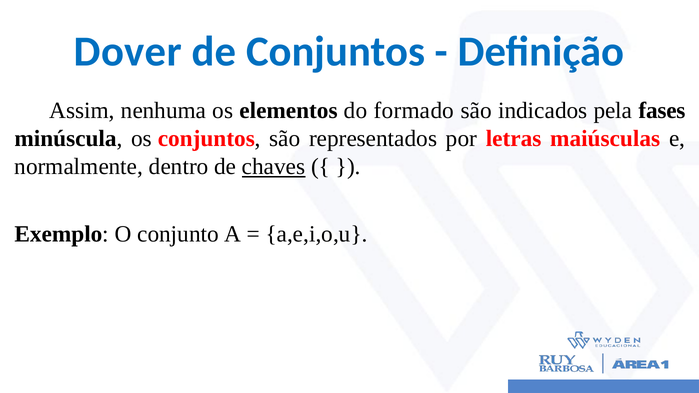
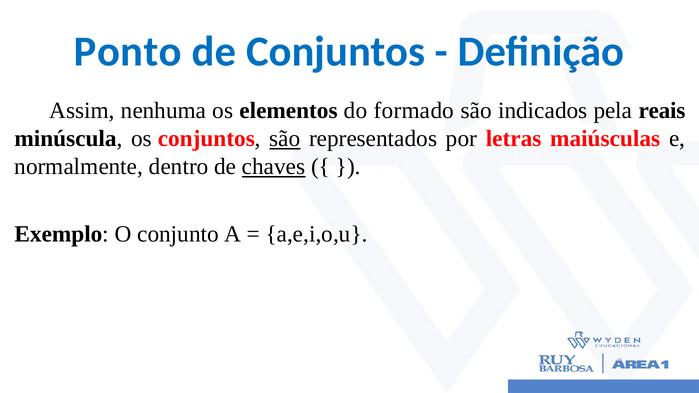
Dover: Dover -> Ponto
fases: fases -> reais
são at (285, 139) underline: none -> present
